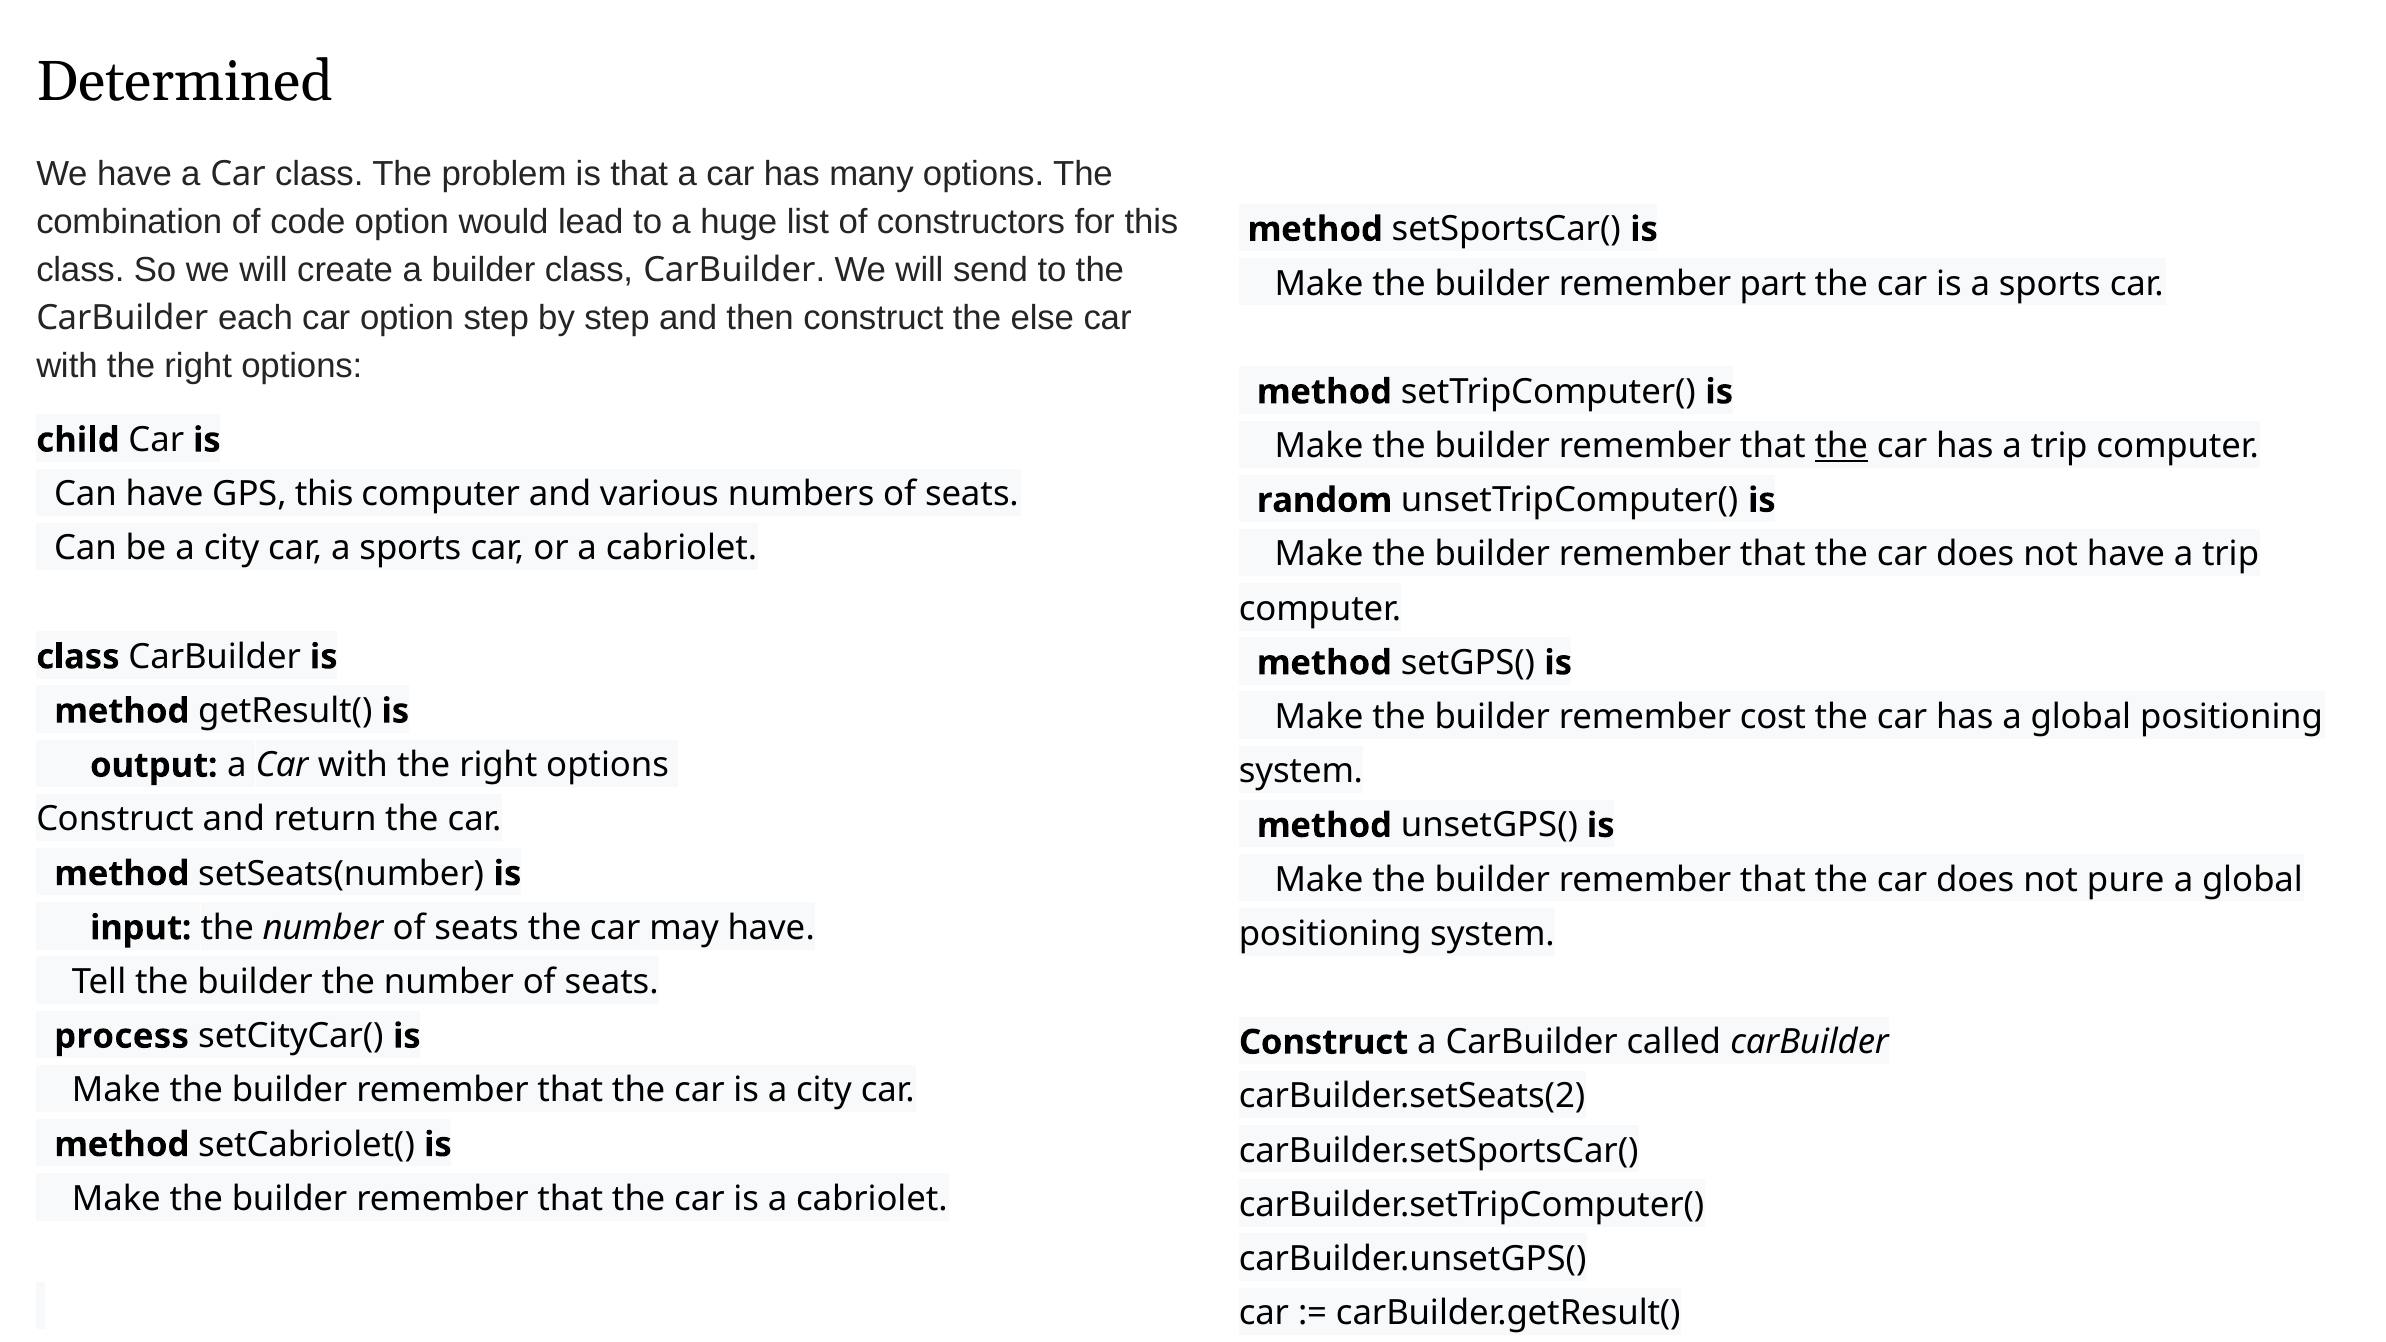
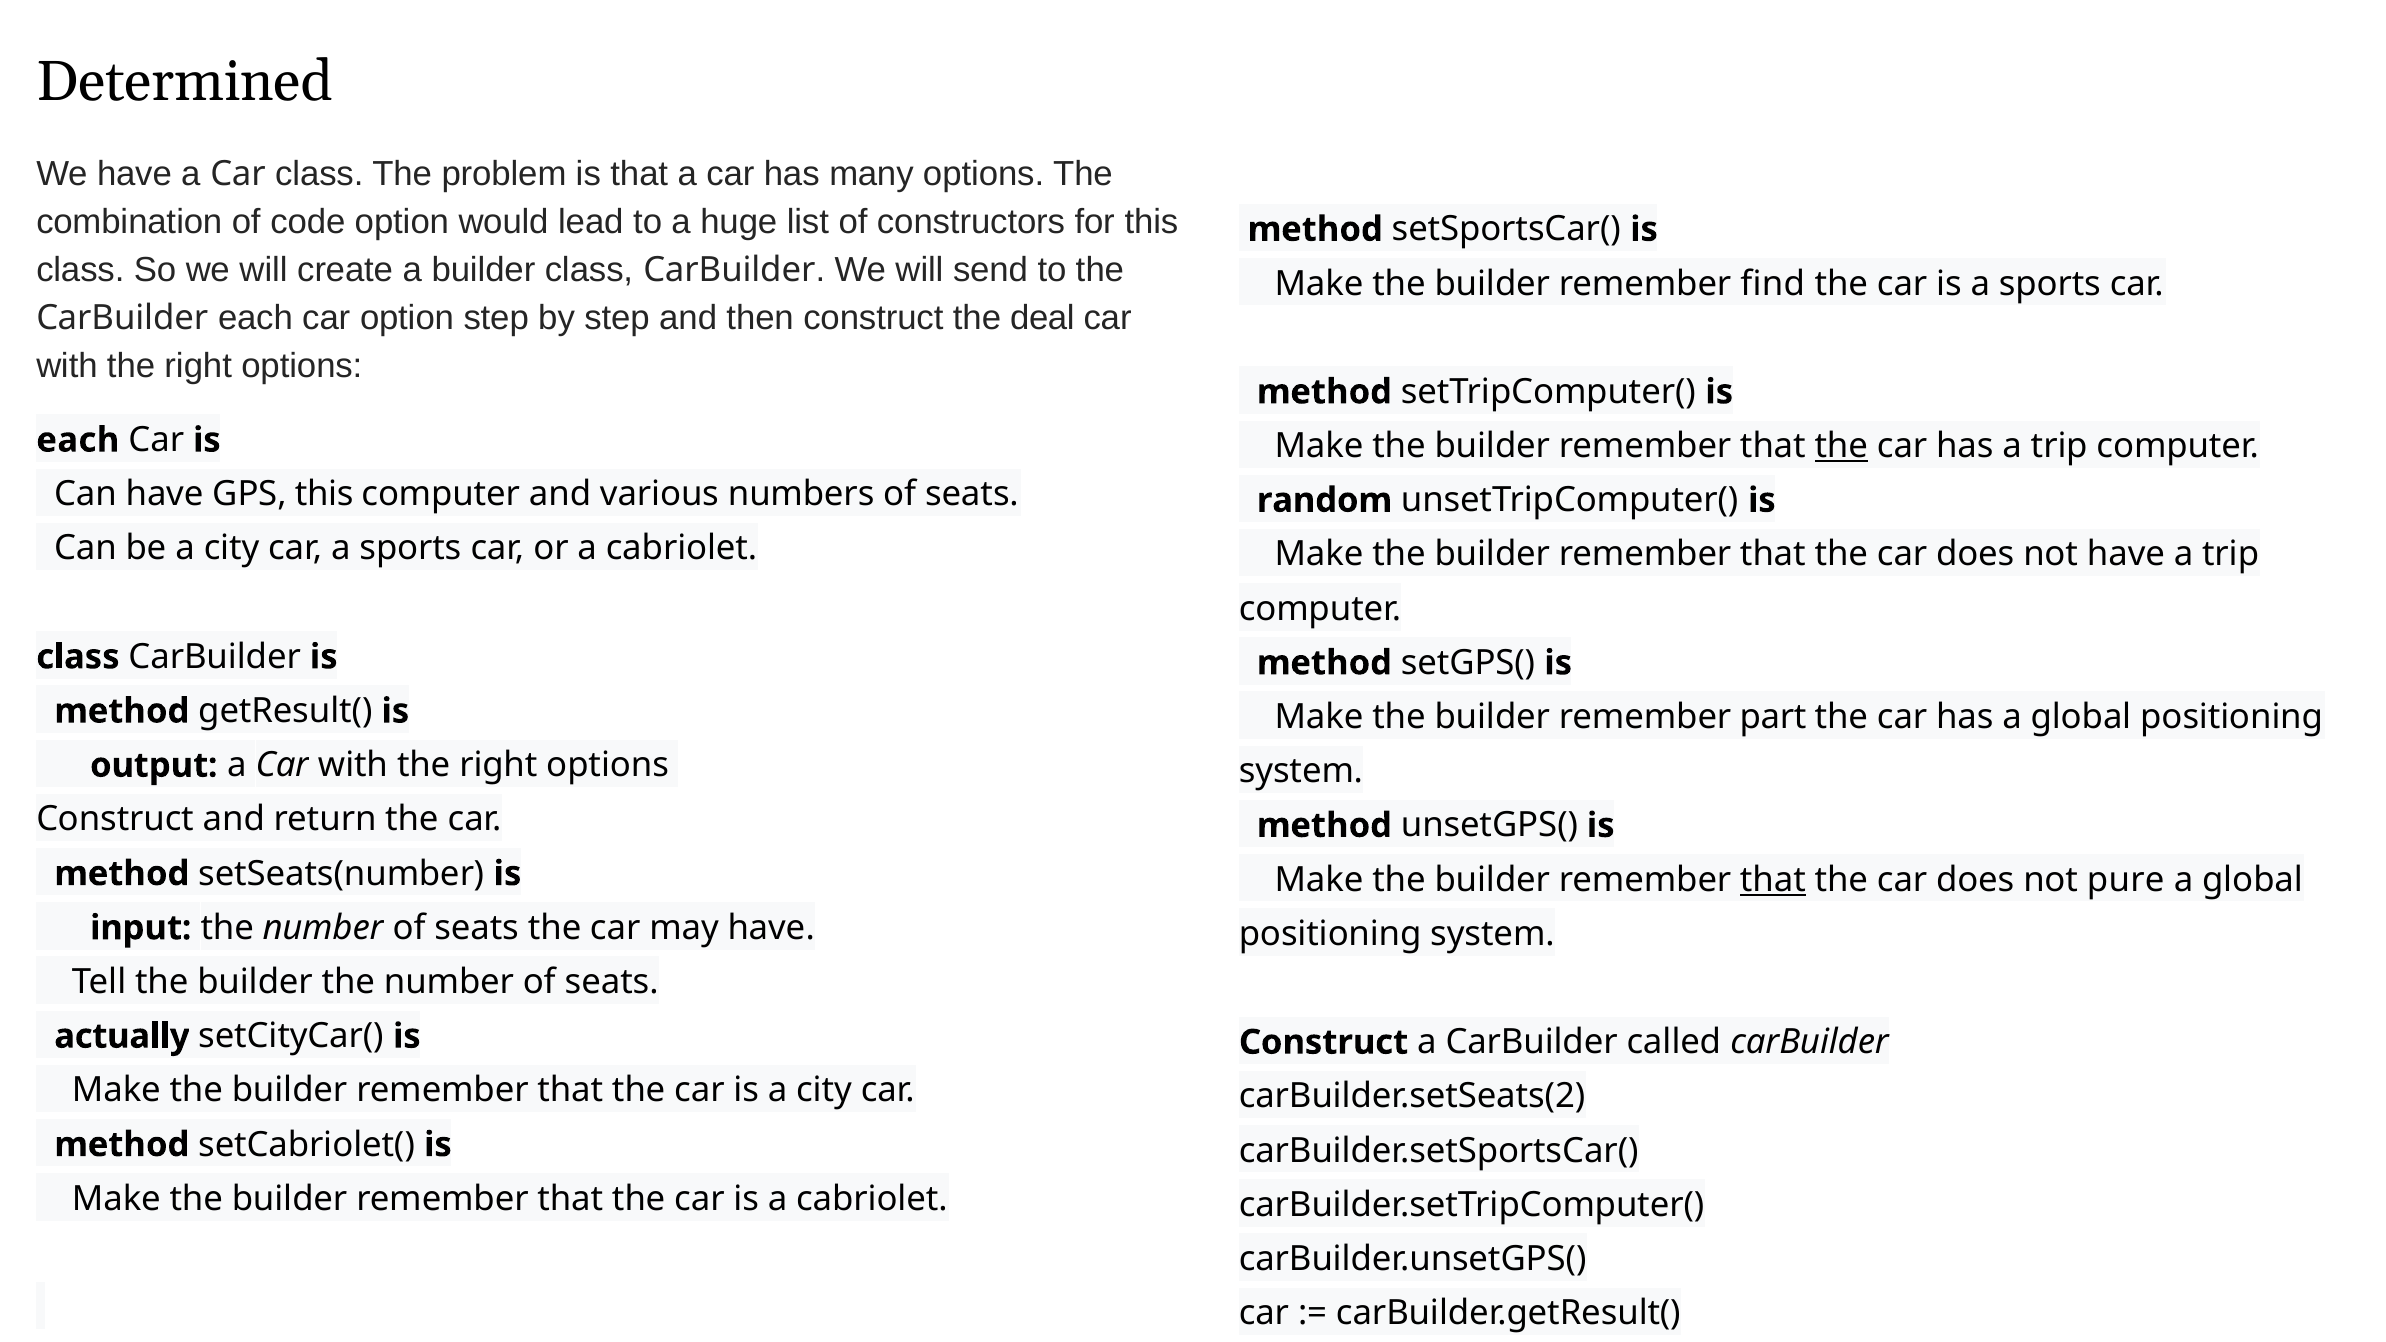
part: part -> find
else: else -> deal
child at (78, 440): child -> each
cost: cost -> part
that at (1773, 880) underline: none -> present
process: process -> actually
